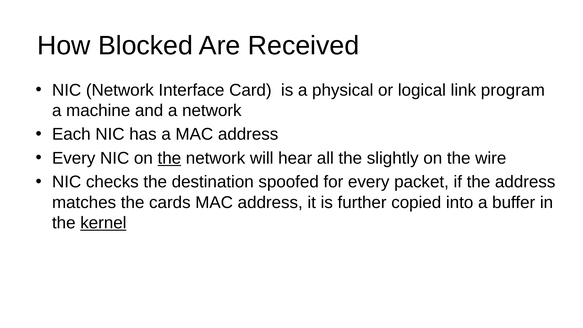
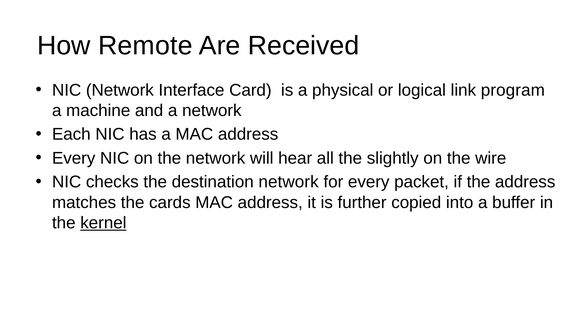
Blocked: Blocked -> Remote
the at (169, 158) underline: present -> none
destination spoofed: spoofed -> network
